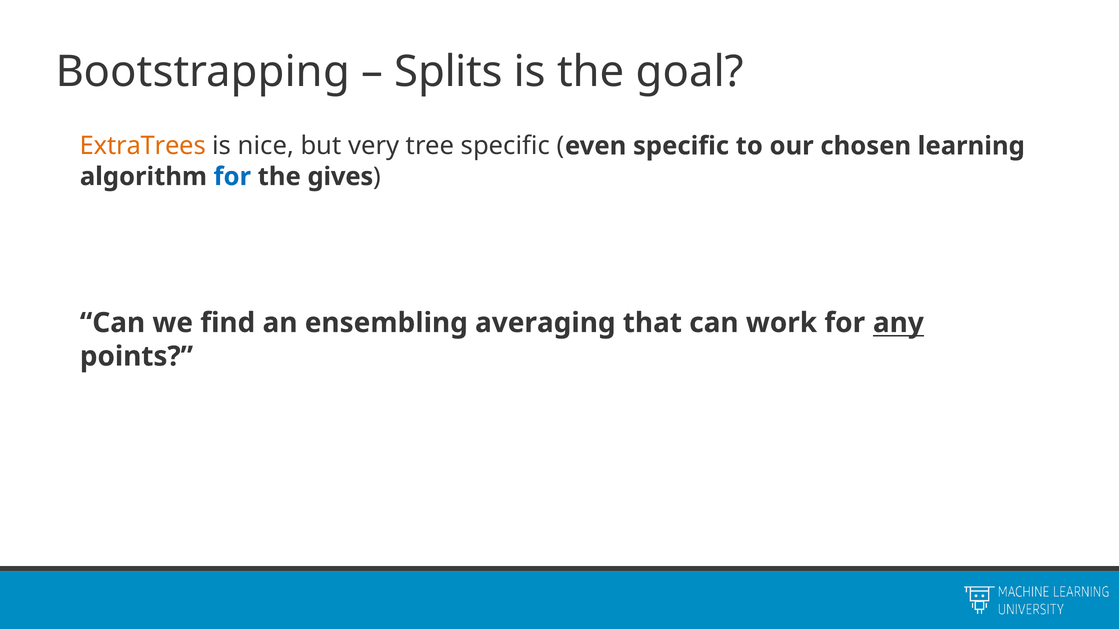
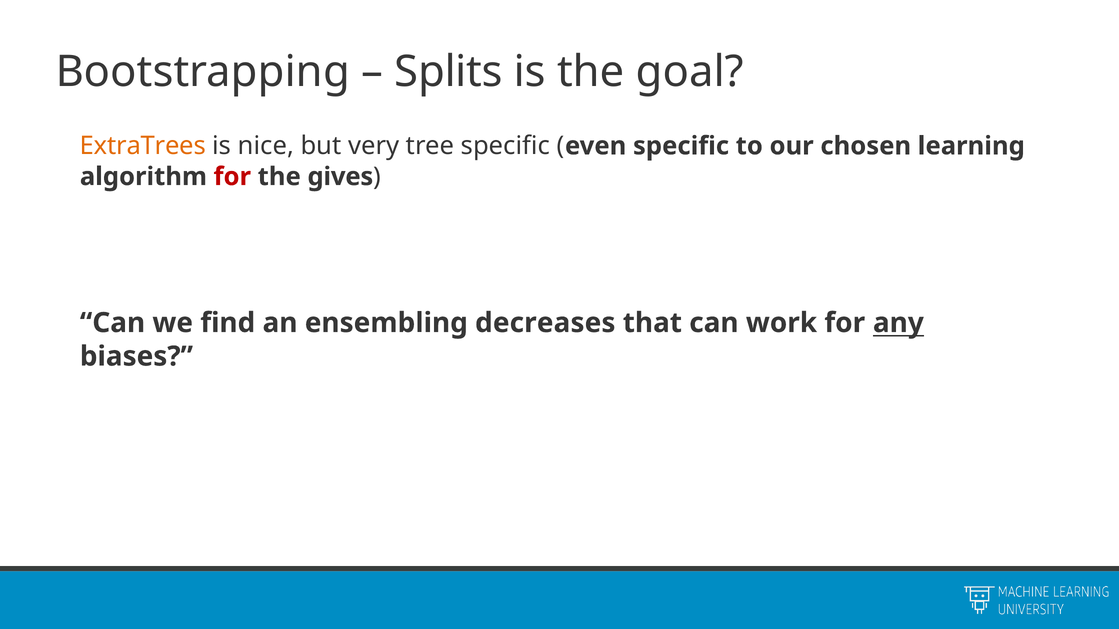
for at (232, 177) colour: blue -> red
averaging: averaging -> decreases
points: points -> biases
